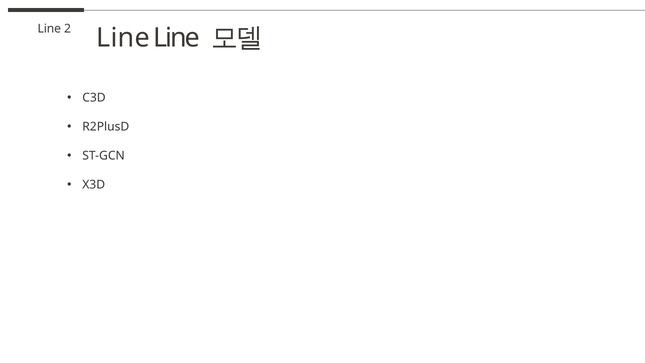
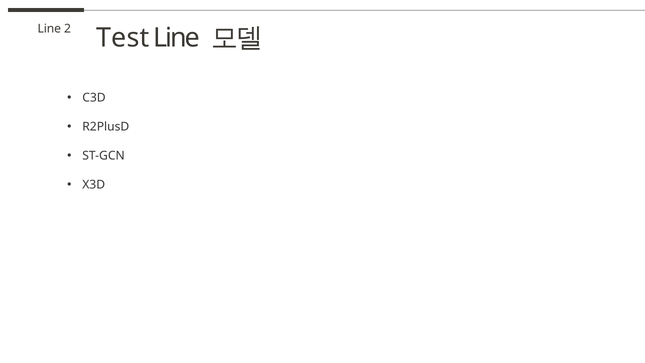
2 Line: Line -> Test
